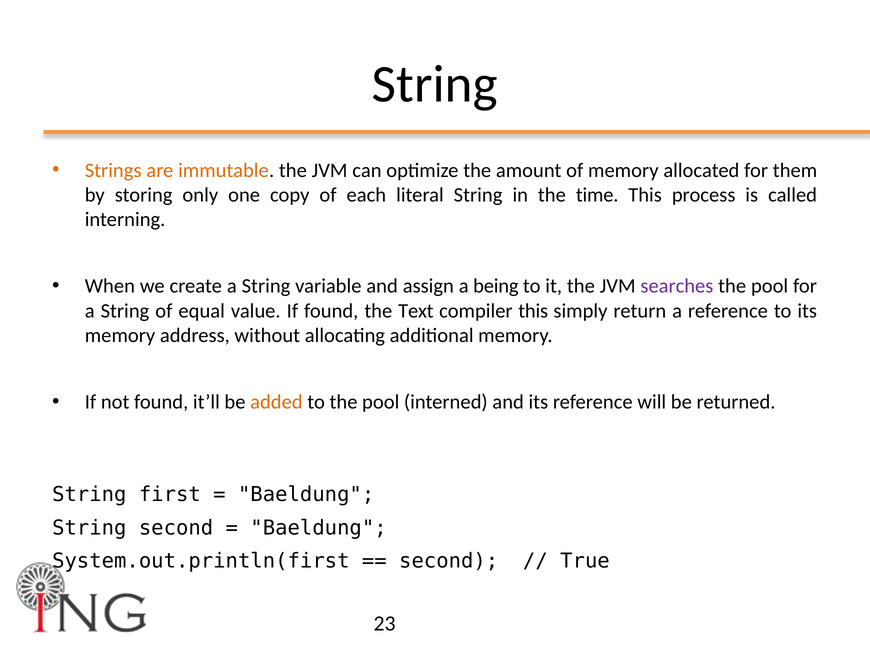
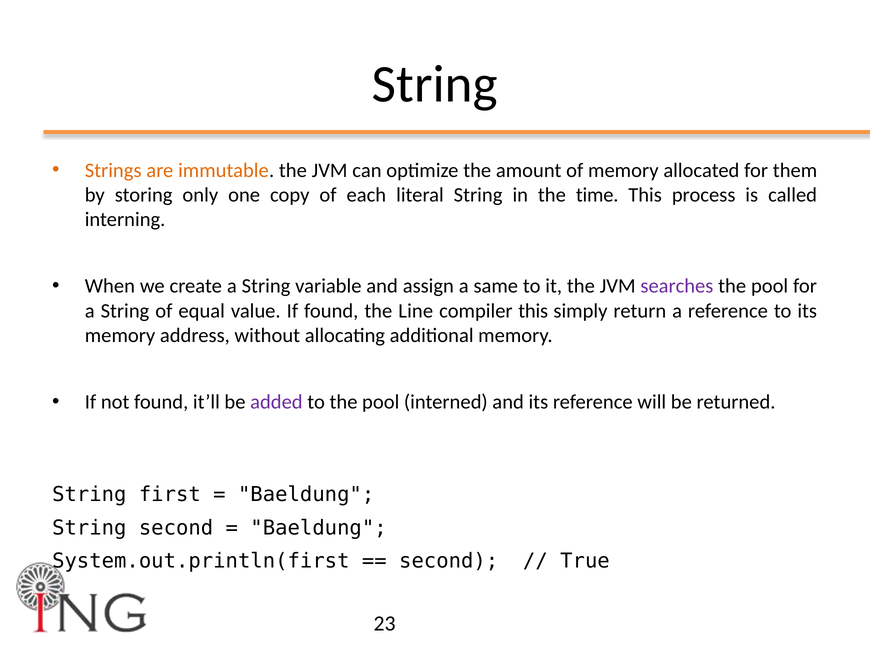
being: being -> same
Text: Text -> Line
added colour: orange -> purple
